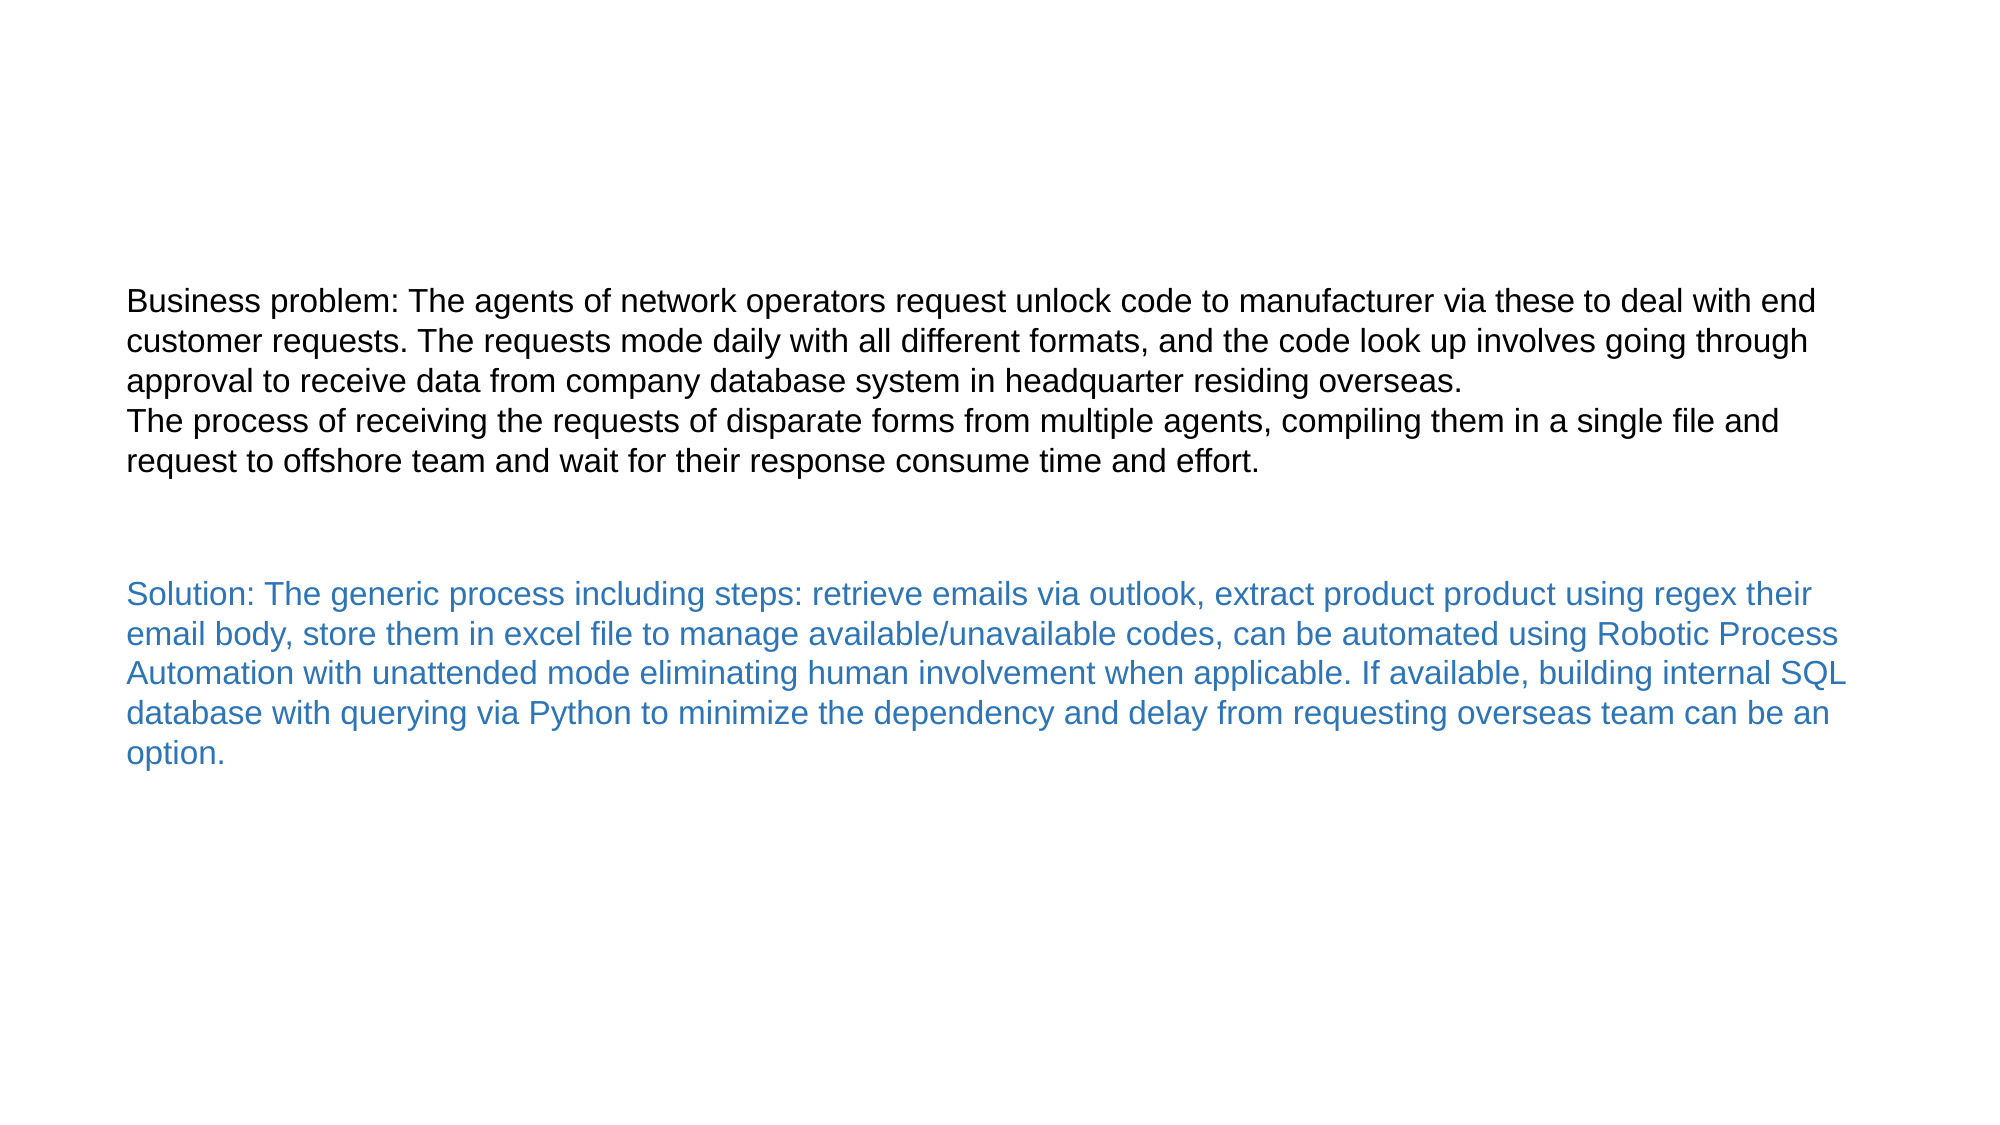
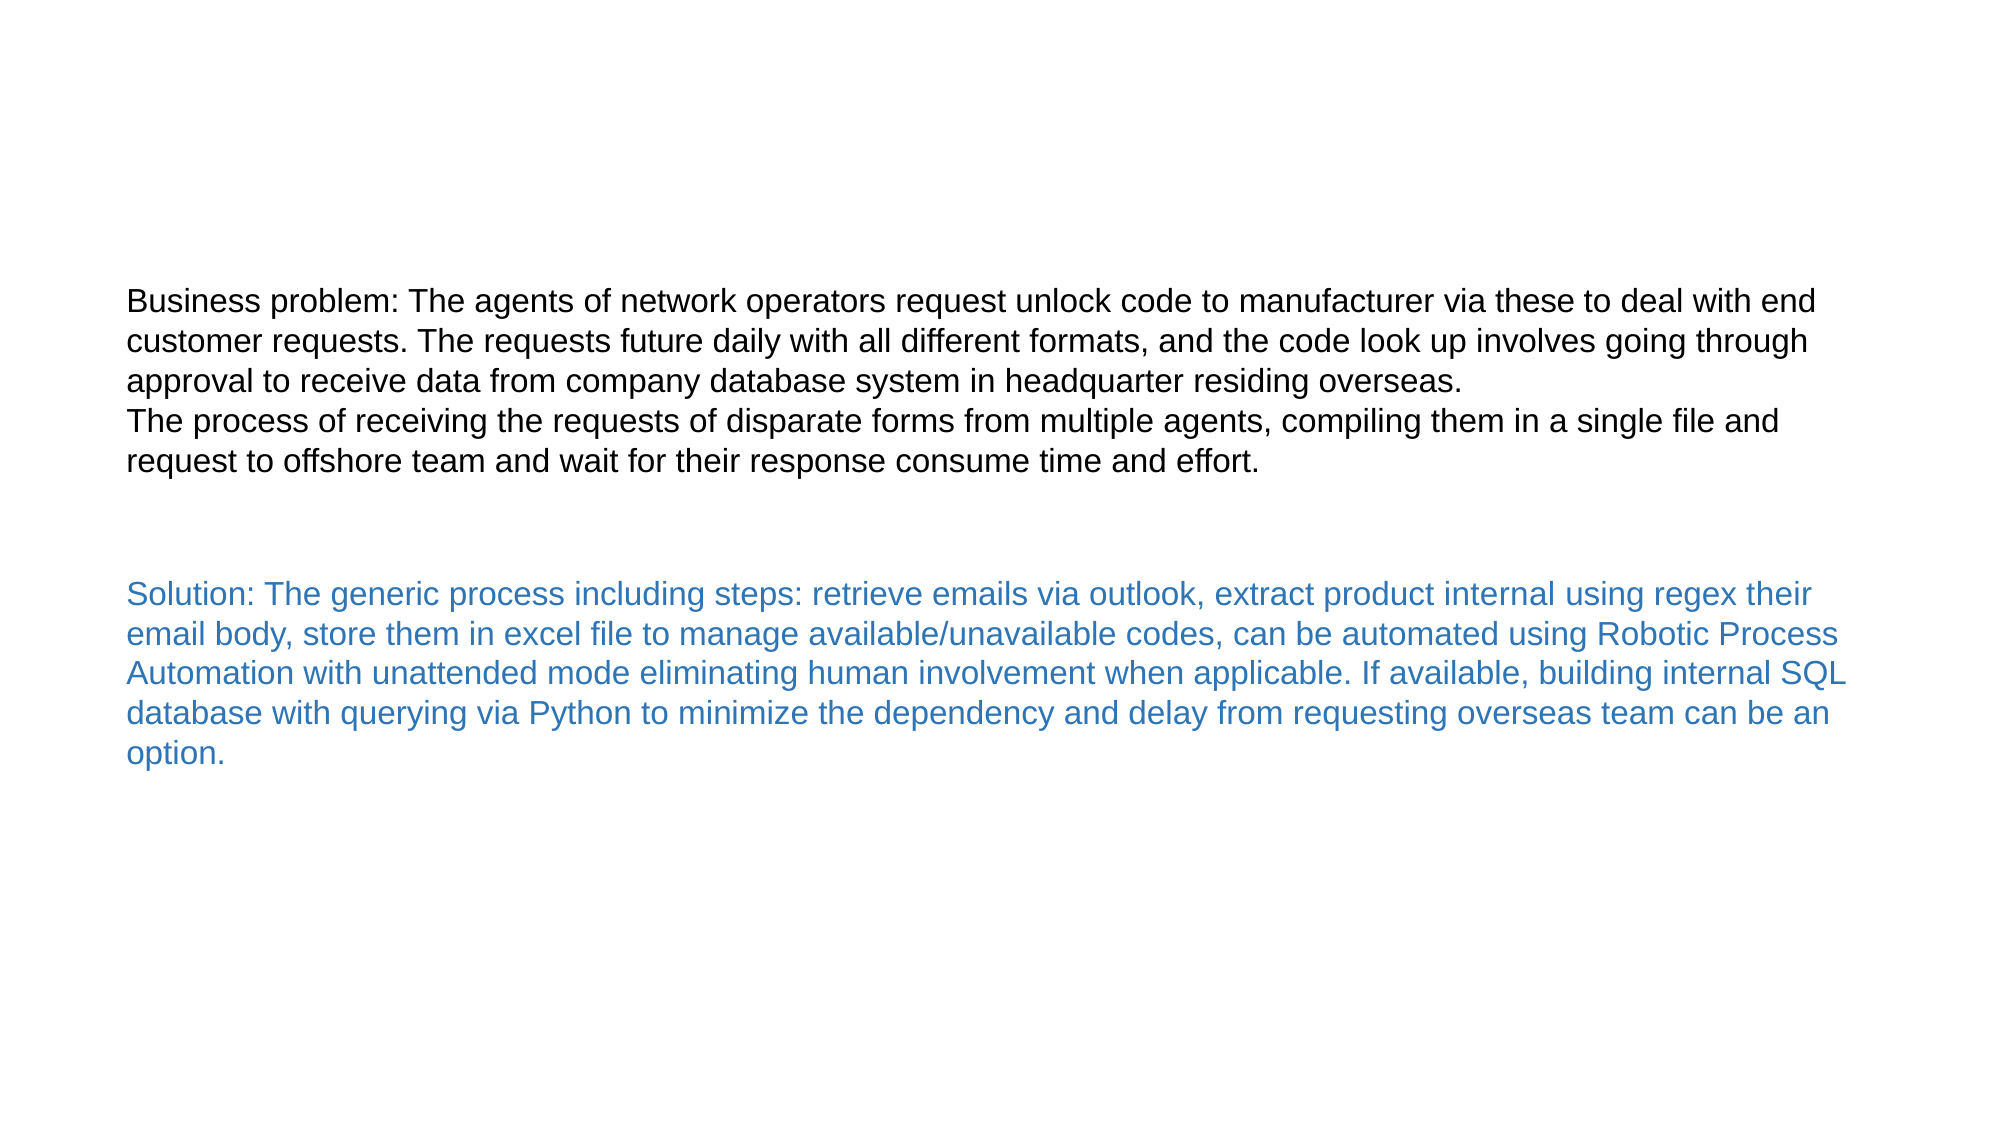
requests mode: mode -> future
product product: product -> internal
